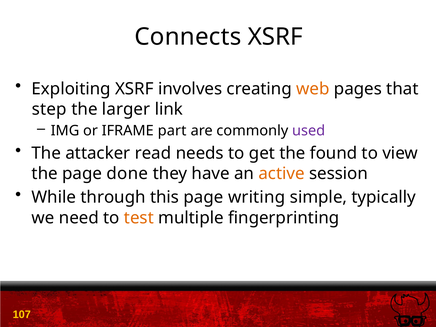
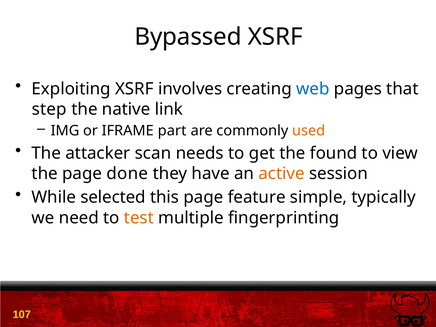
Connects: Connects -> Bypassed
web colour: orange -> blue
larger: larger -> native
used colour: purple -> orange
read: read -> scan
through: through -> selected
writing: writing -> feature
